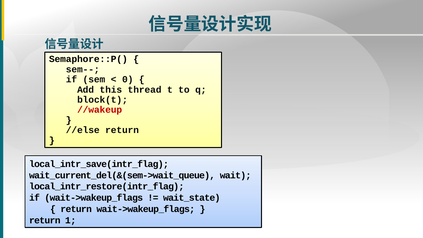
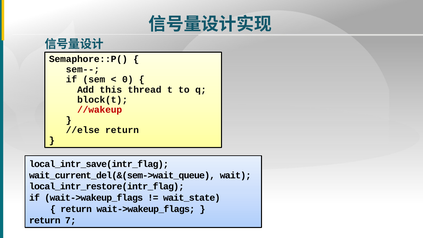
1: 1 -> 7
